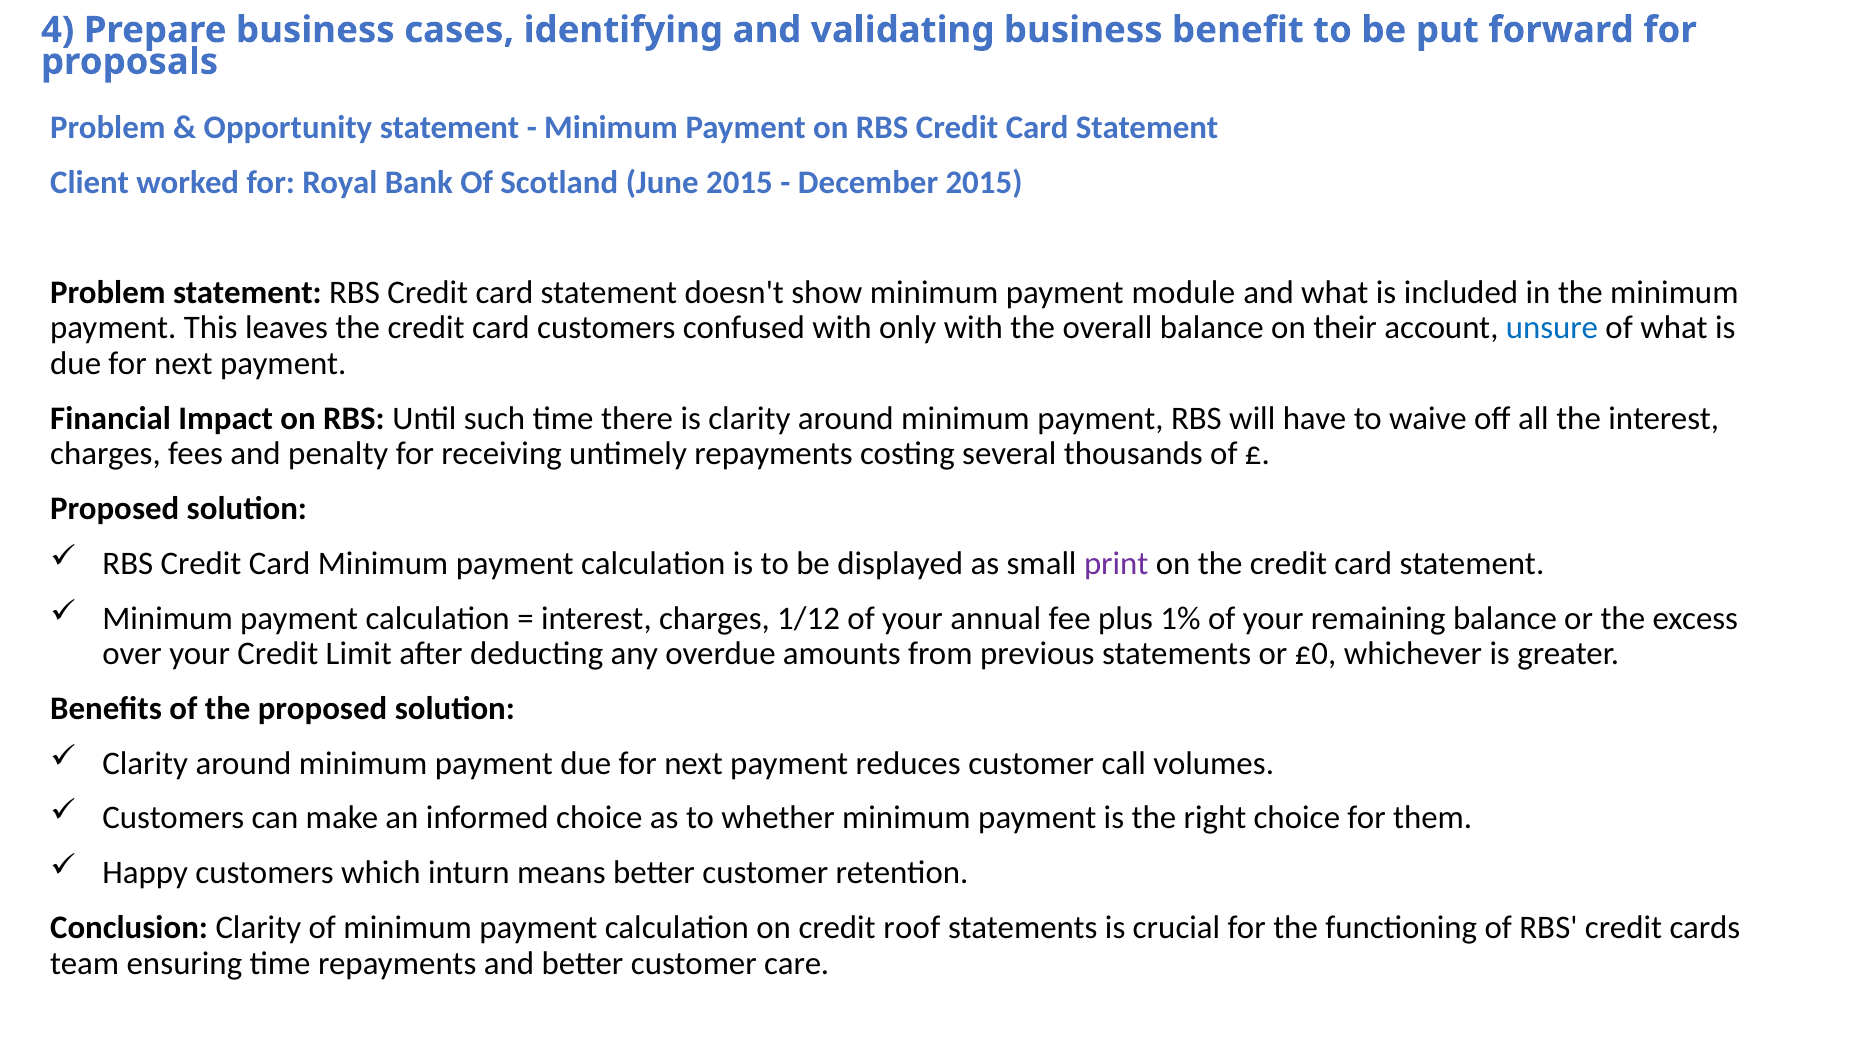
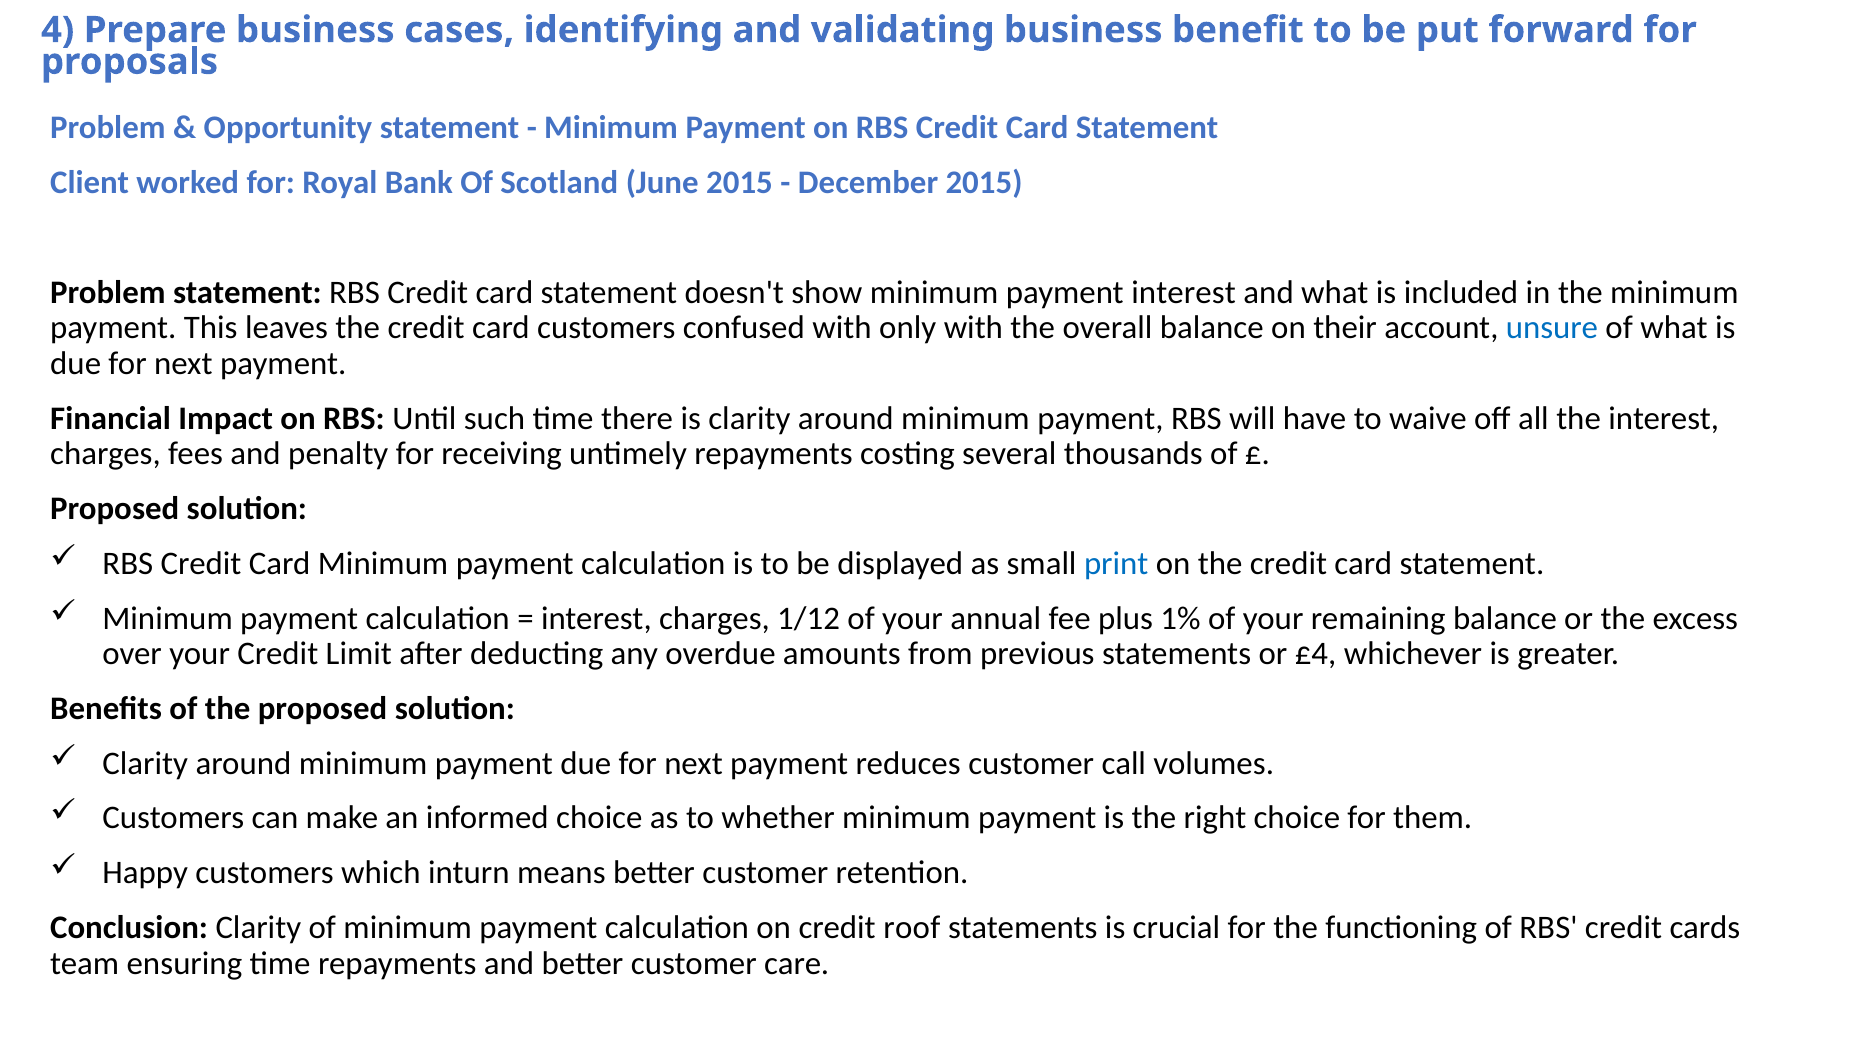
payment module: module -> interest
print colour: purple -> blue
£0: £0 -> £4
